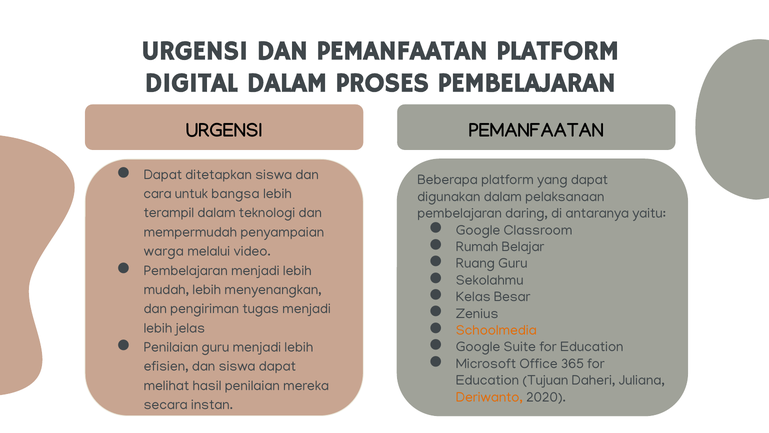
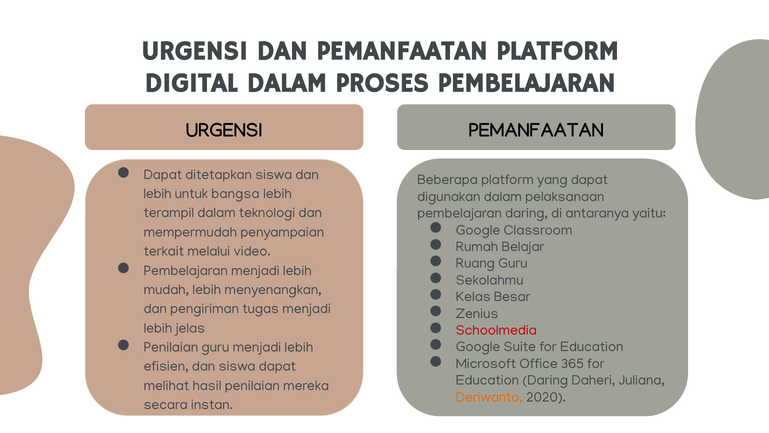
cara at (158, 194): cara -> lebih
warga: warga -> terkait
Schoolmedia colour: orange -> red
Education Tujuan: Tujuan -> Daring
